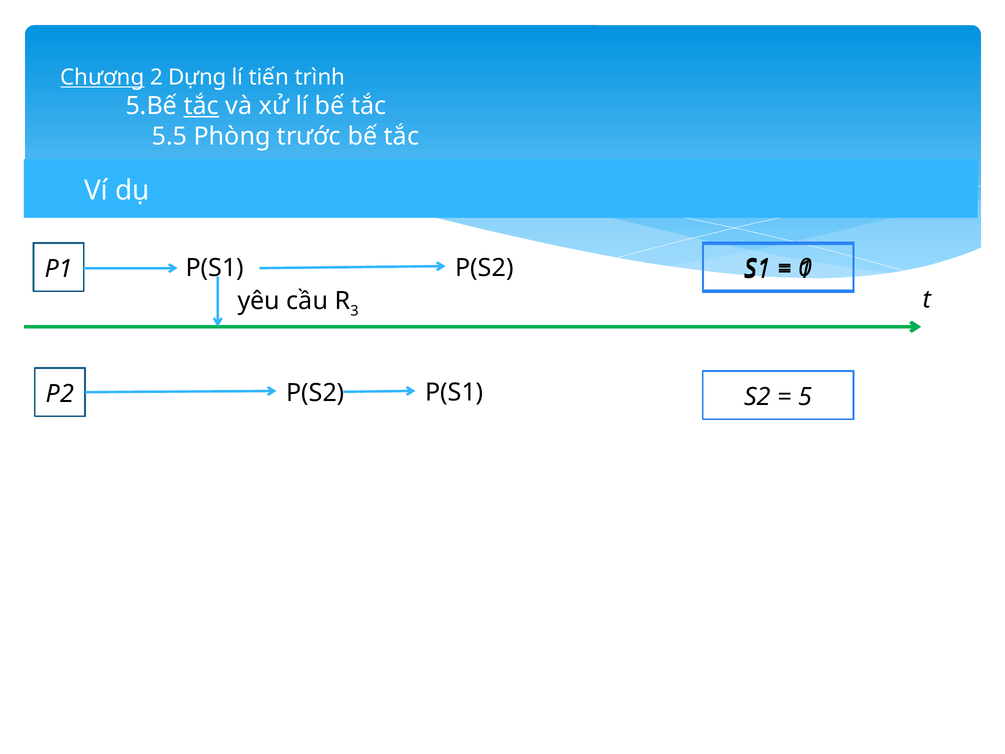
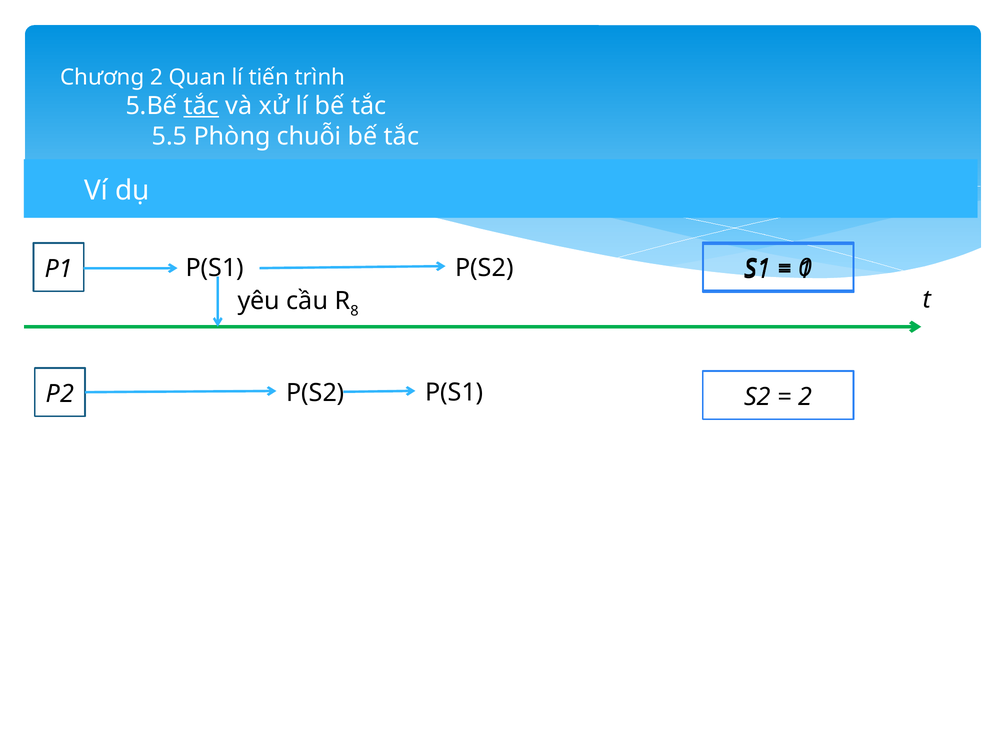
Chương underline: present -> none
Dựng: Dựng -> Quan
trước: trước -> chuỗi
3: 3 -> 8
5 at (805, 397): 5 -> 2
